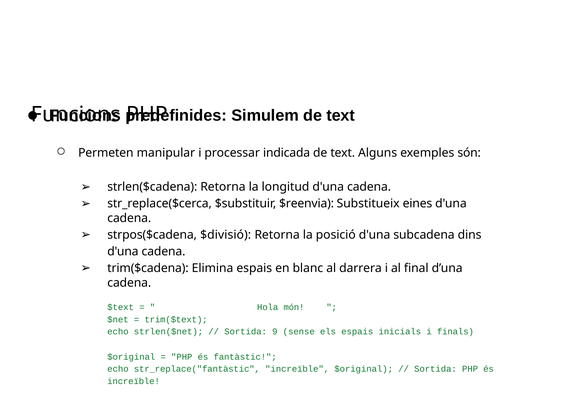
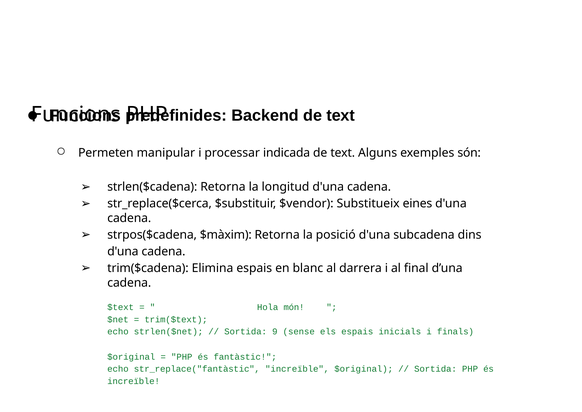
Simulem: Simulem -> Backend
$reenvia: $reenvia -> $vendor
$divisió: $divisió -> $màxim
